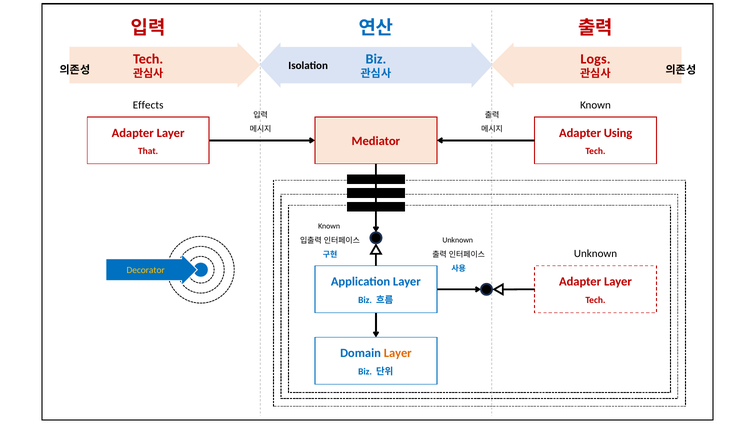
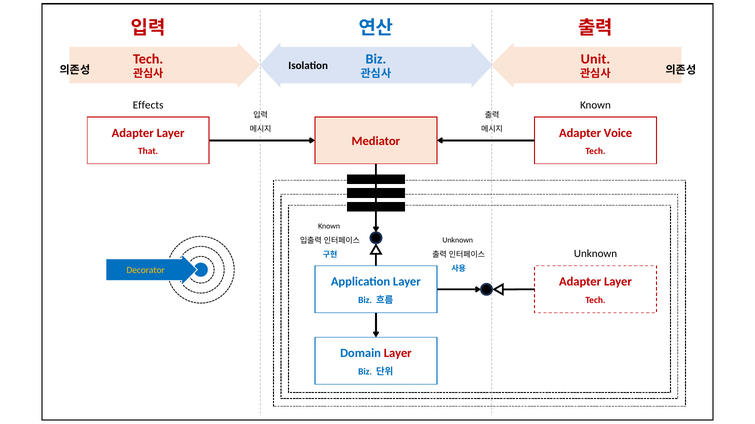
Logs: Logs -> Unit
Using: Using -> Voice
Layer at (398, 354) colour: orange -> red
